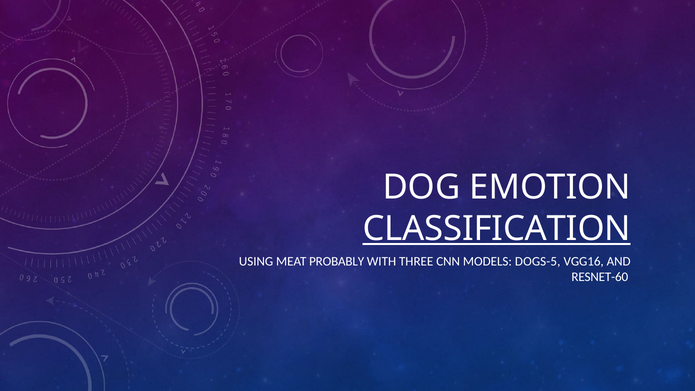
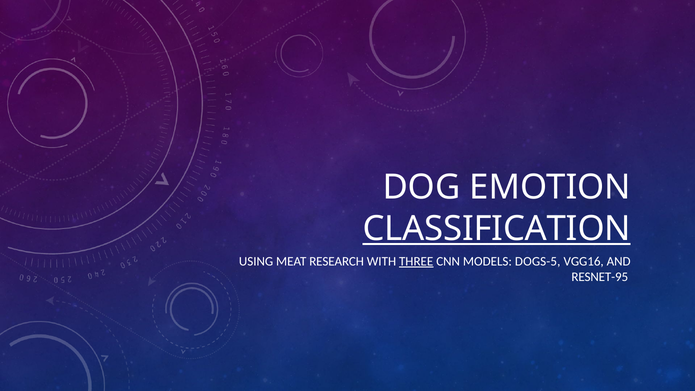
PROBABLY: PROBABLY -> RESEARCH
THREE underline: none -> present
RESNET-60: RESNET-60 -> RESNET-95
